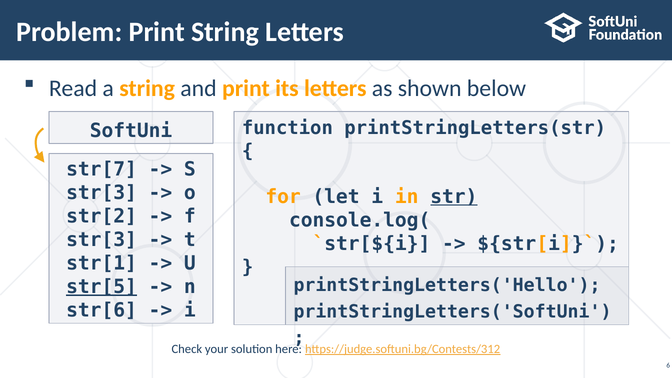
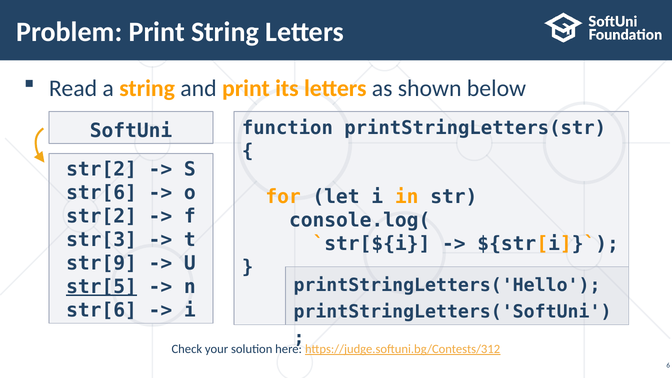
str[7 at (102, 169): str[7 -> str[2
str[3 at (102, 193): str[3 -> str[6
str underline: present -> none
str[1: str[1 -> str[9
